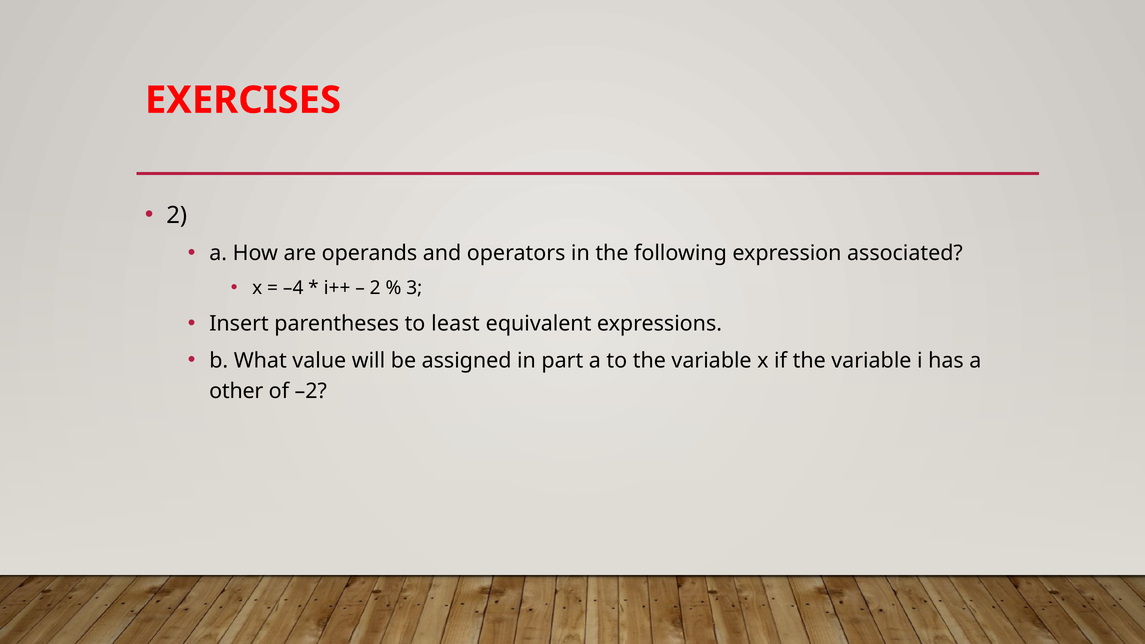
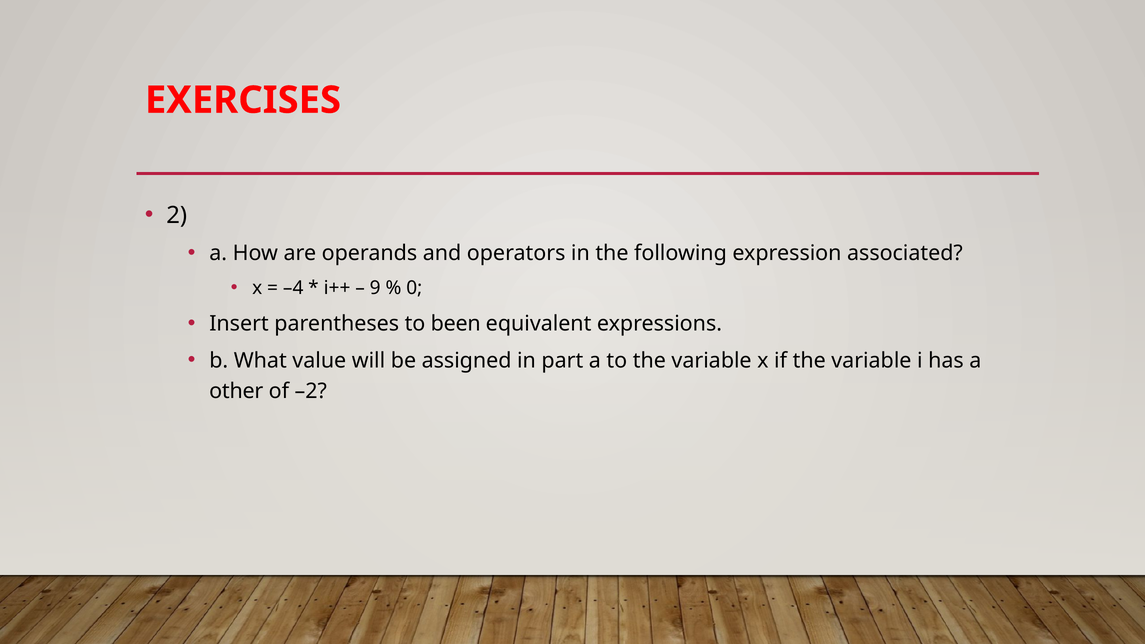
2 at (375, 288): 2 -> 9
3: 3 -> 0
least: least -> been
